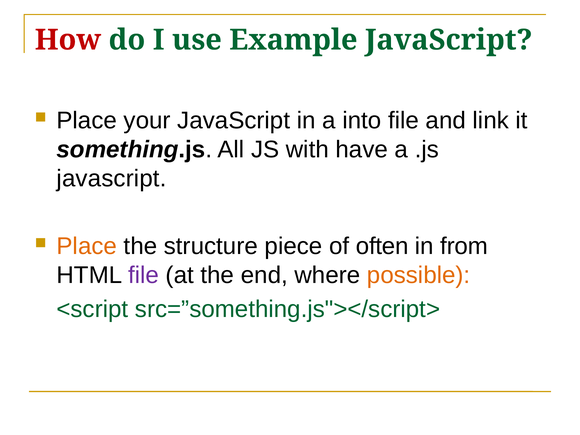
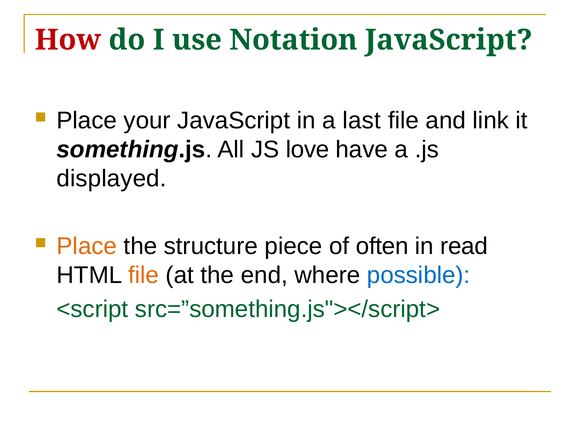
Example: Example -> Notation
into: into -> last
with: with -> love
javascript at (112, 179): javascript -> displayed
from: from -> read
file at (143, 275) colour: purple -> orange
possible colour: orange -> blue
